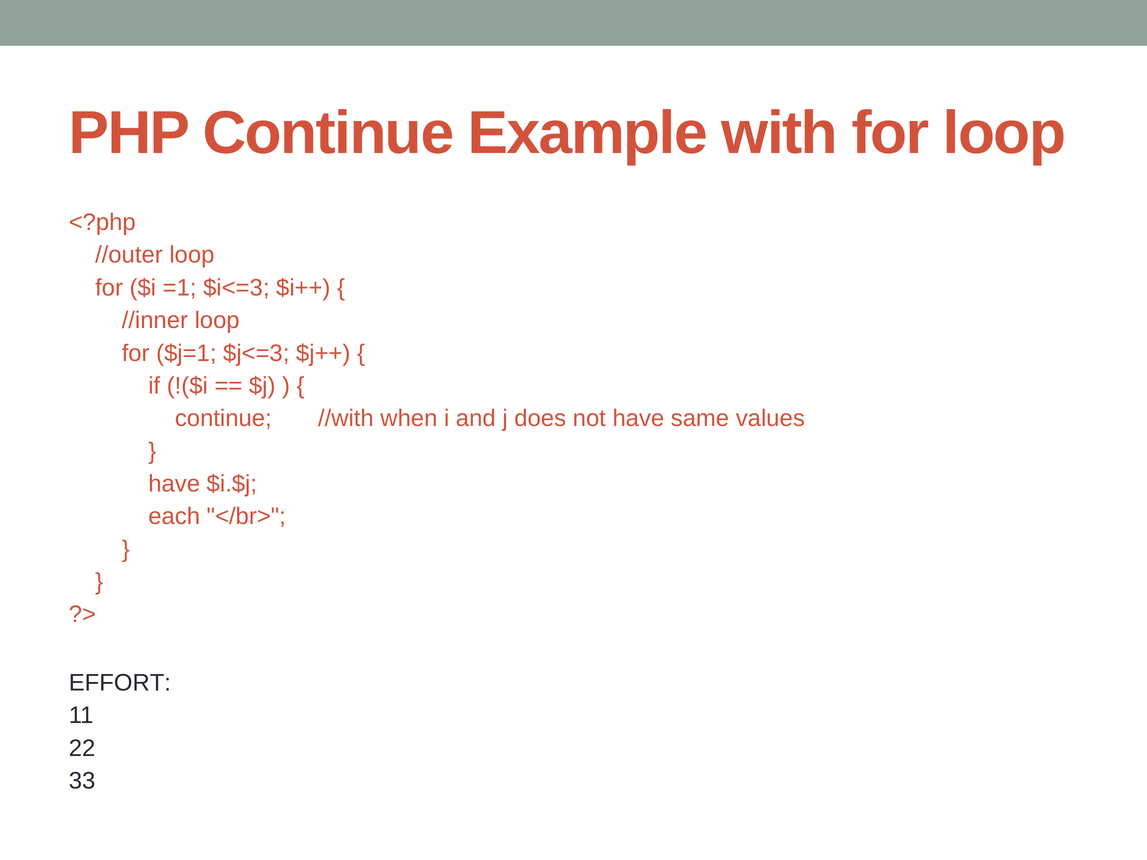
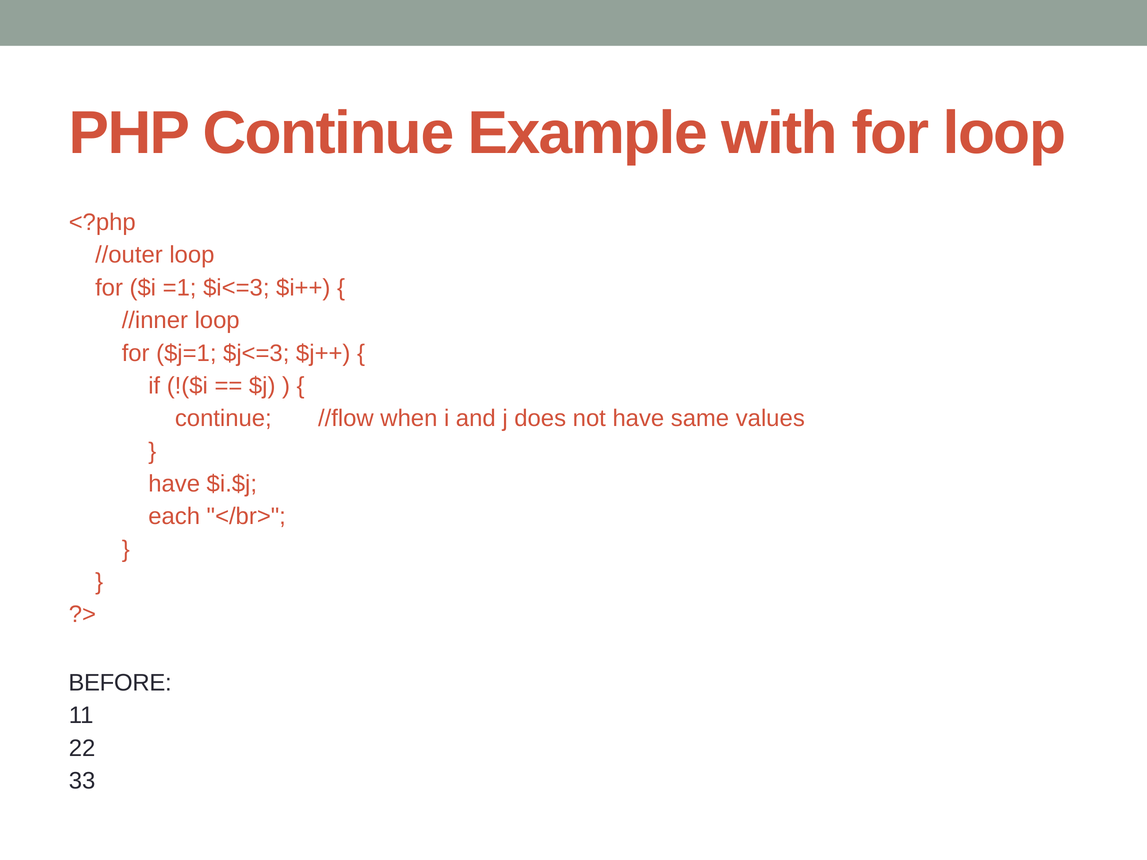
//with: //with -> //flow
EFFORT: EFFORT -> BEFORE
